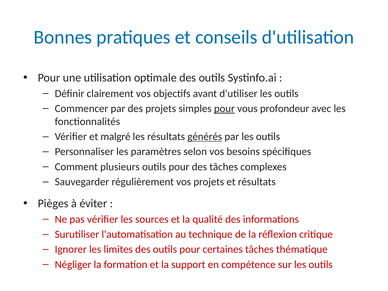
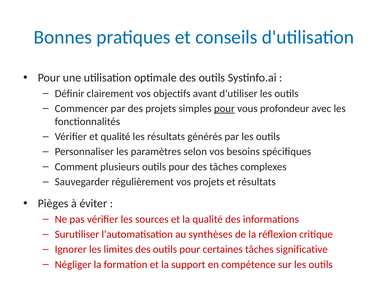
et malgré: malgré -> qualité
générés underline: present -> none
technique: technique -> synthèses
thématique: thématique -> significative
